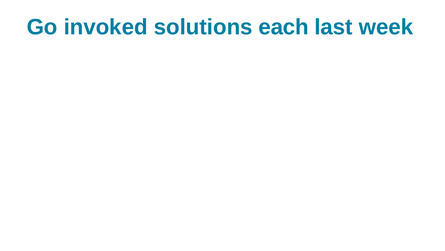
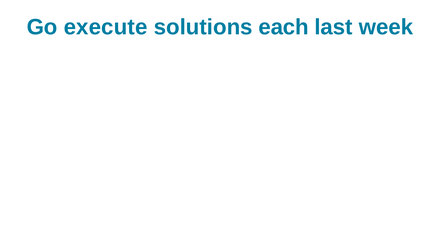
invoked: invoked -> execute
